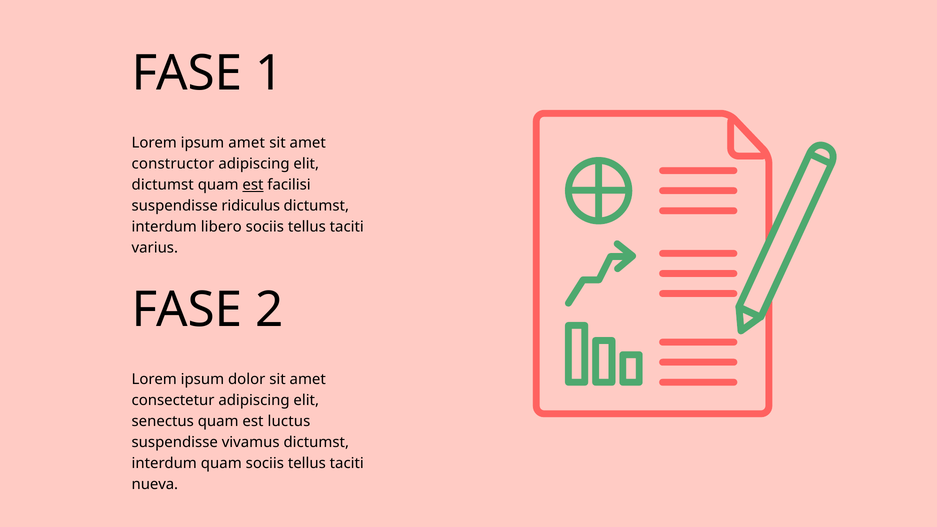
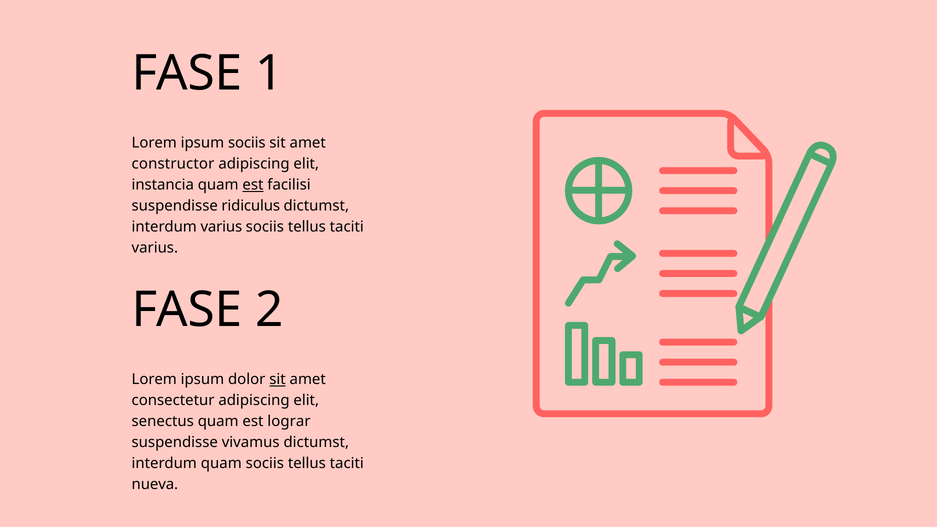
ipsum amet: amet -> sociis
dictumst at (163, 185): dictumst -> instancia
interdum libero: libero -> varius
sit at (278, 379) underline: none -> present
luctus: luctus -> lograr
